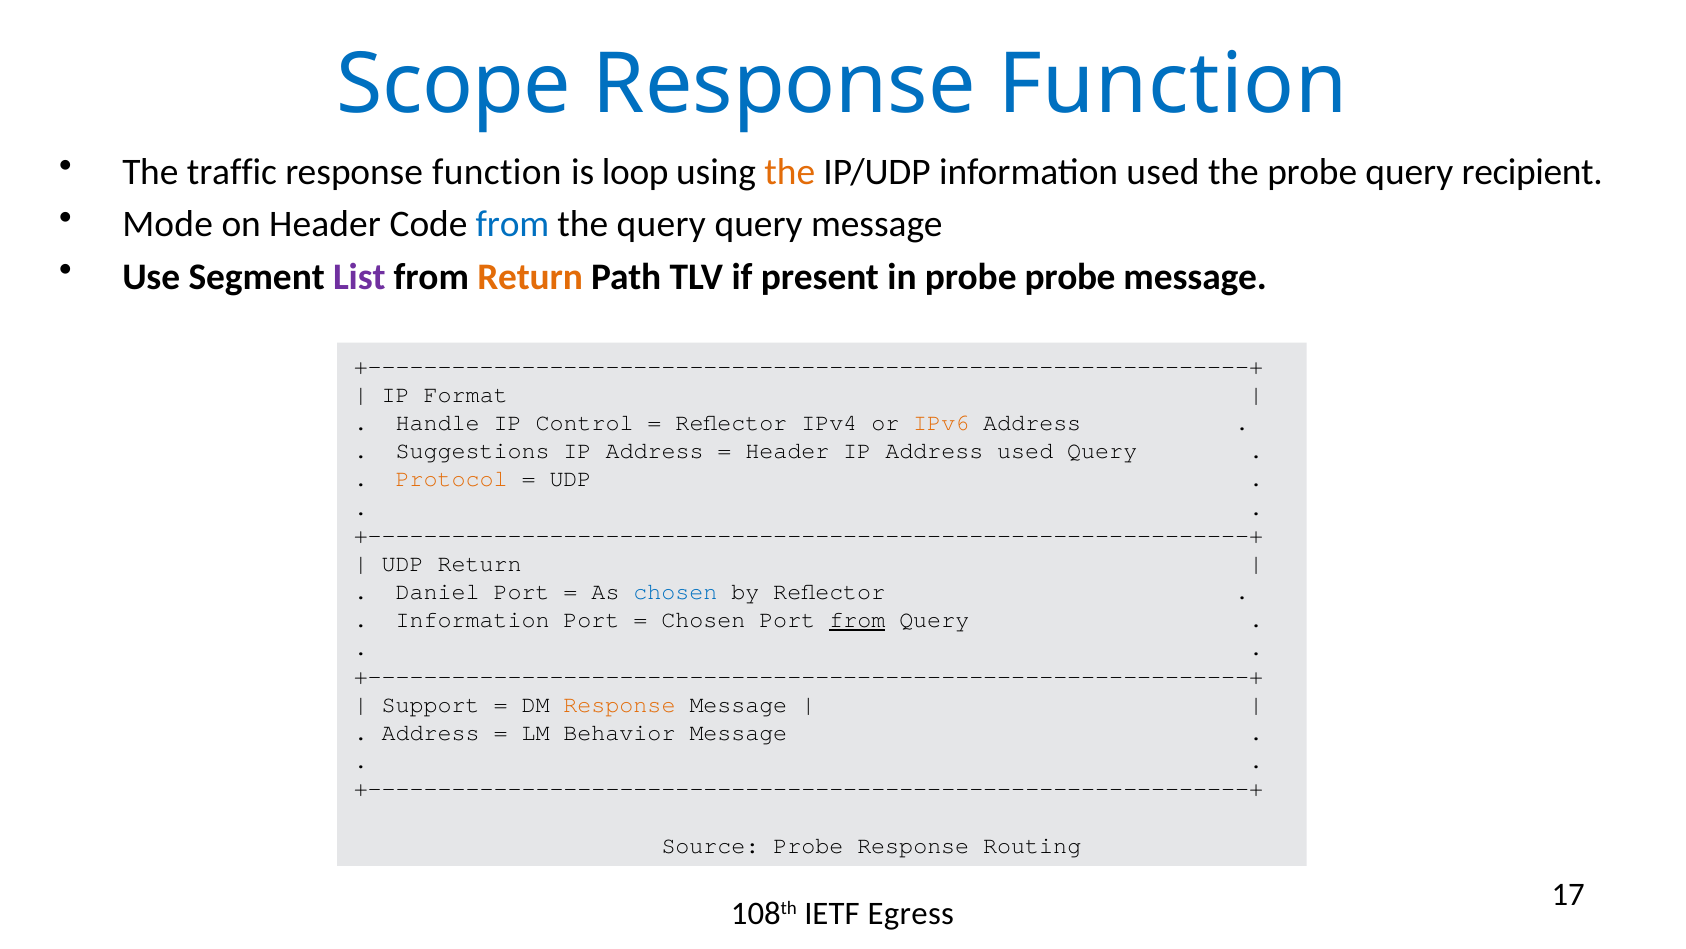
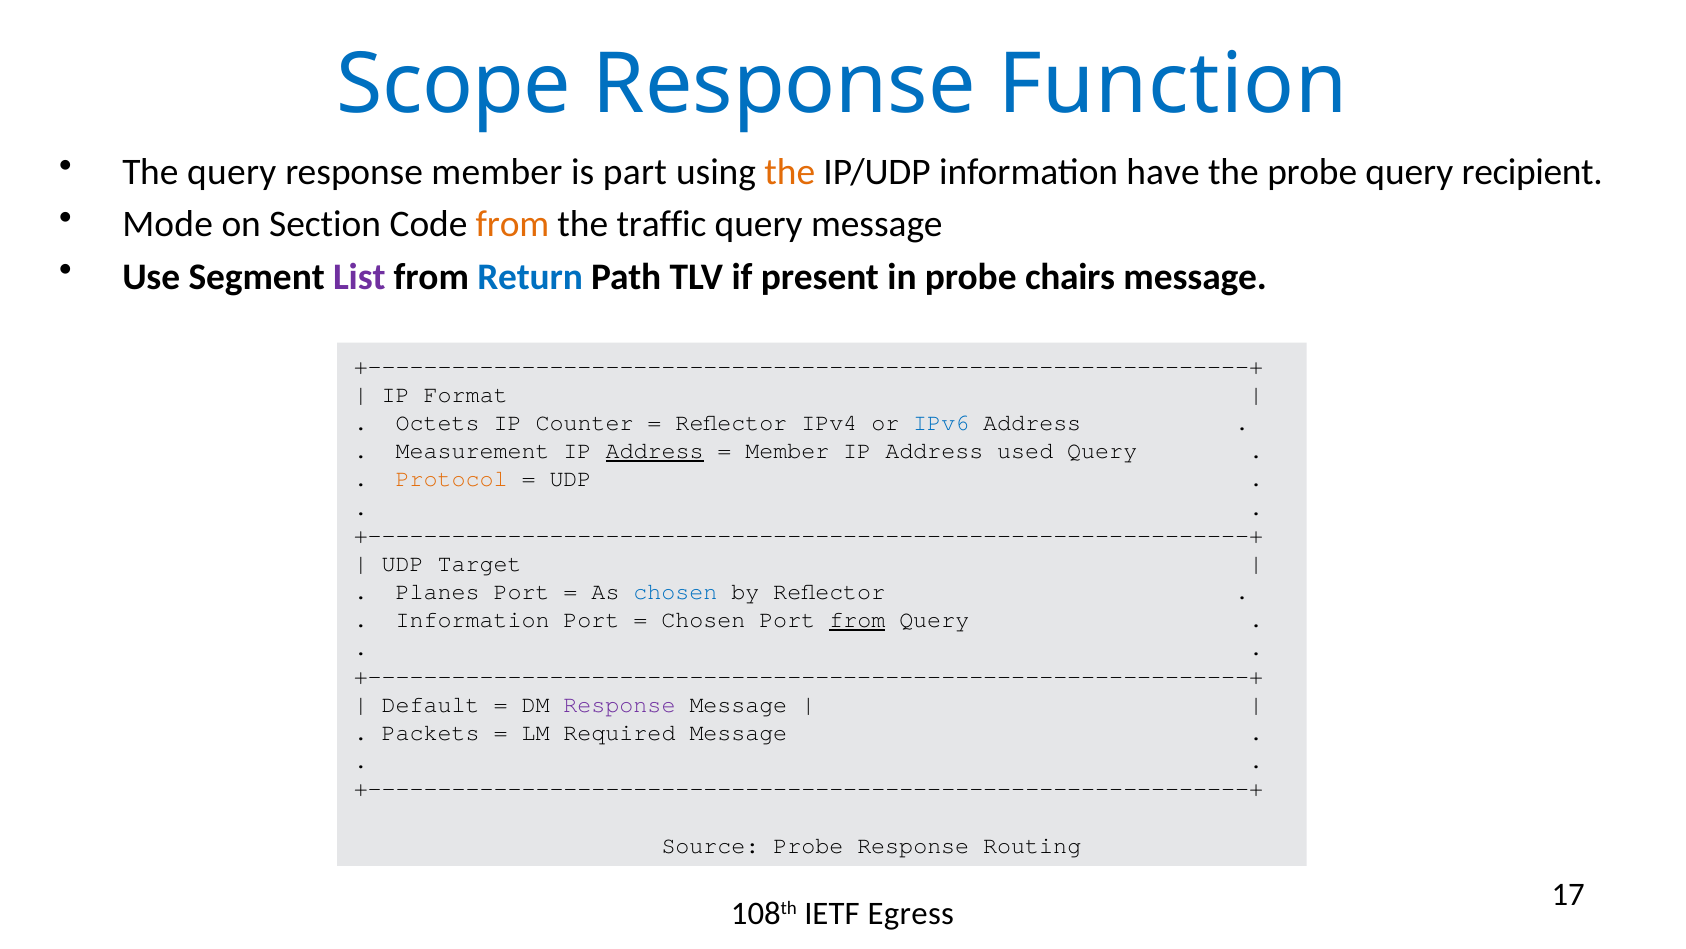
The traffic: traffic -> query
function at (497, 172): function -> member
loop: loop -> part
information used: used -> have
on Header: Header -> Section
from at (512, 224) colour: blue -> orange
the query: query -> traffic
Return at (530, 277) colour: orange -> blue
probe probe: probe -> chairs
Handle: Handle -> Octets
Control: Control -> Counter
IPv6 colour: orange -> blue
Suggestions: Suggestions -> Measurement
Address at (655, 451) underline: none -> present
Header at (787, 451): Header -> Member
UDP Return: Return -> Target
Daniel: Daniel -> Planes
Support: Support -> Default
Response at (619, 704) colour: orange -> purple
Address at (431, 732): Address -> Packets
Behavior: Behavior -> Required
